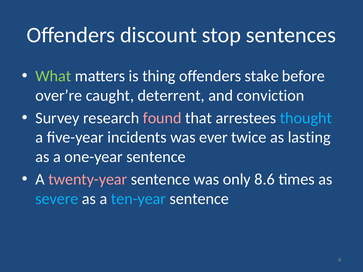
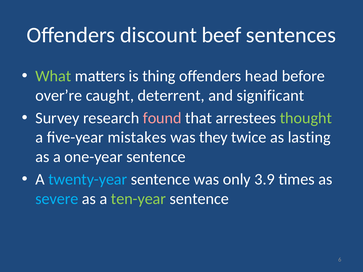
stop: stop -> beef
stake: stake -> head
conviction: conviction -> significant
thought colour: light blue -> light green
incidents: incidents -> mistakes
ever: ever -> they
twenty-year colour: pink -> light blue
8.6: 8.6 -> 3.9
ten-year colour: light blue -> light green
